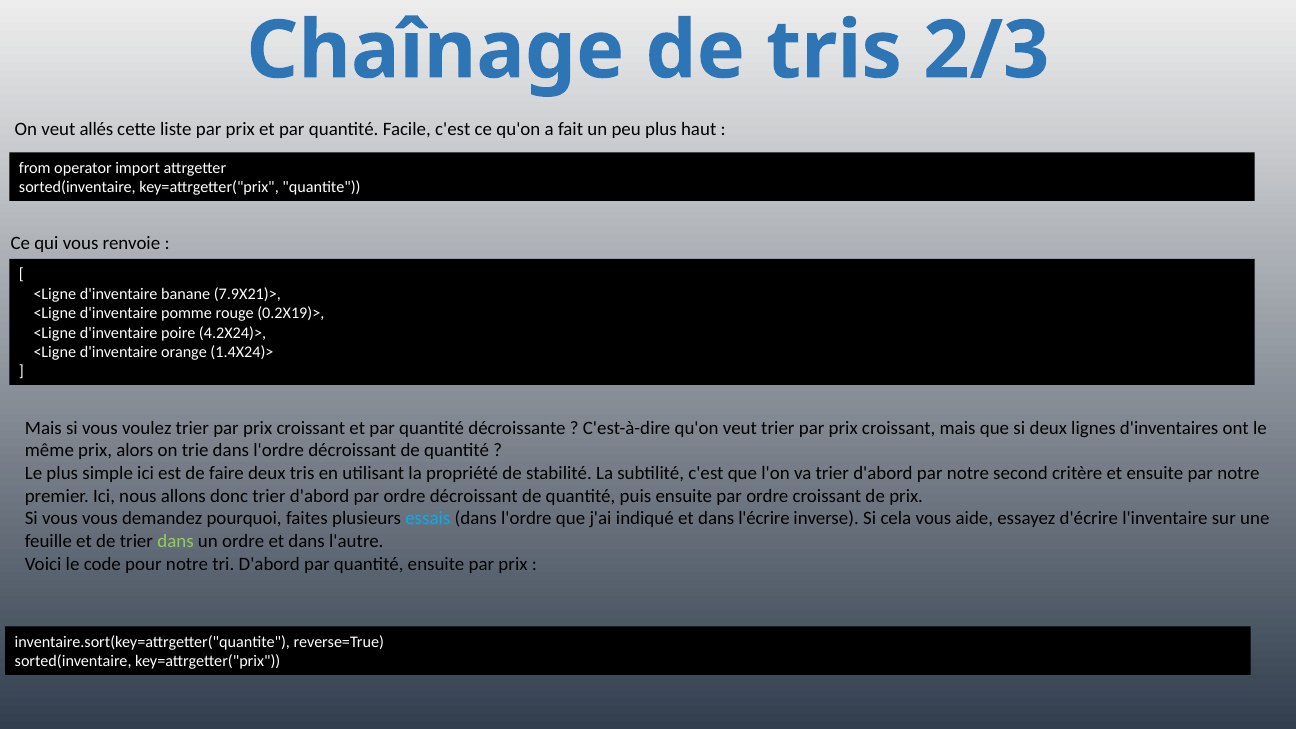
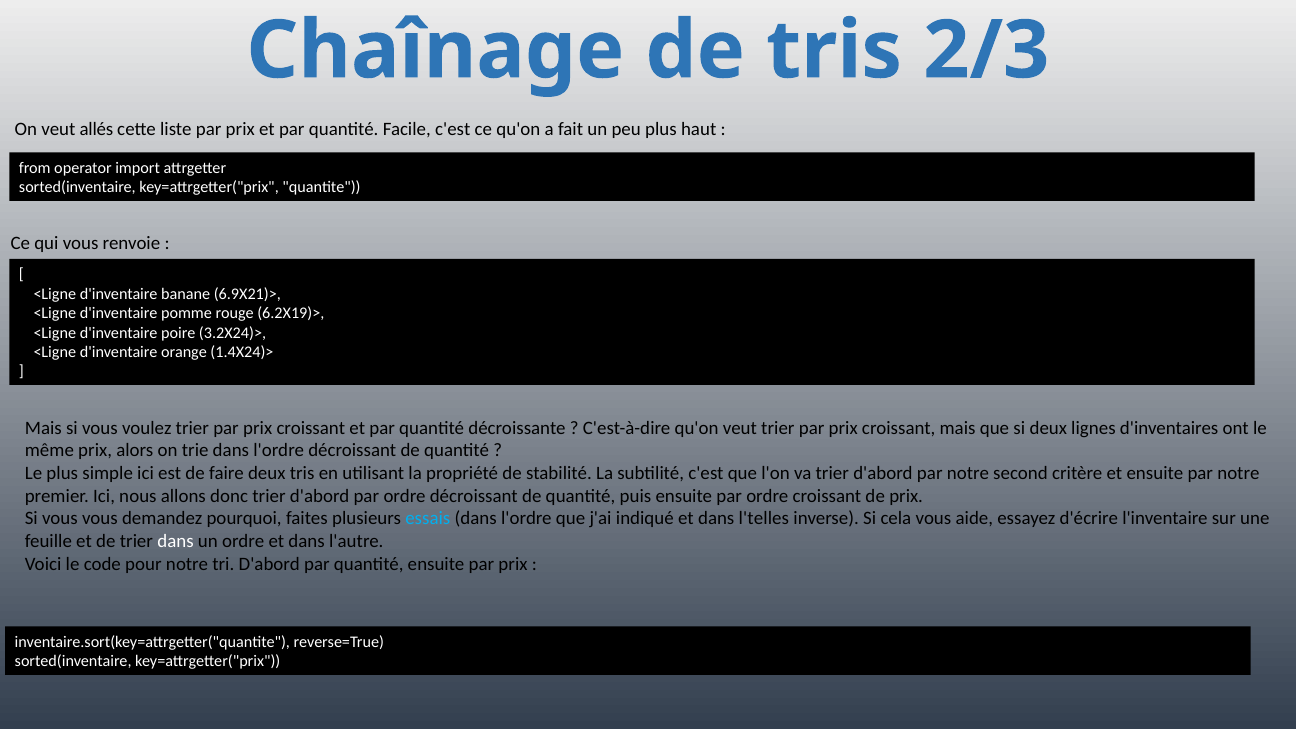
7.9X21)>: 7.9X21)> -> 6.9X21)>
0.2X19)>: 0.2X19)> -> 6.2X19)>
4.2X24)>: 4.2X24)> -> 3.2X24)>
l'écrire: l'écrire -> l'telles
dans at (176, 541) colour: light green -> white
